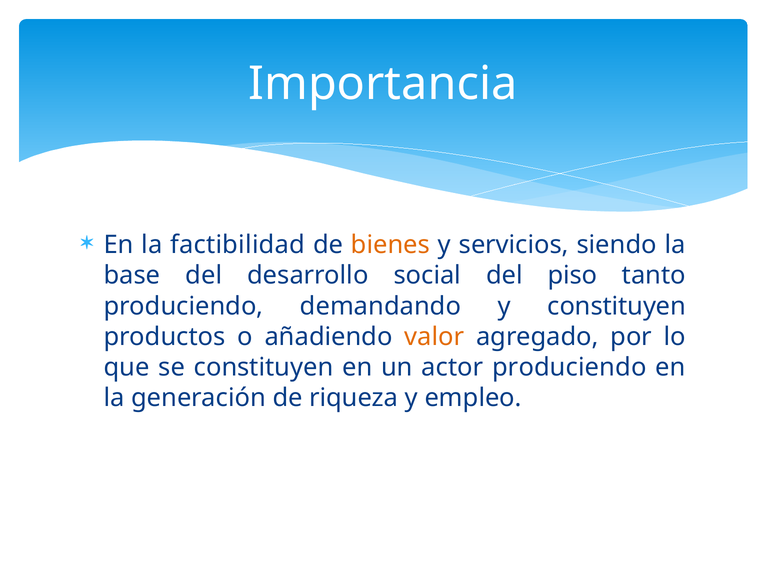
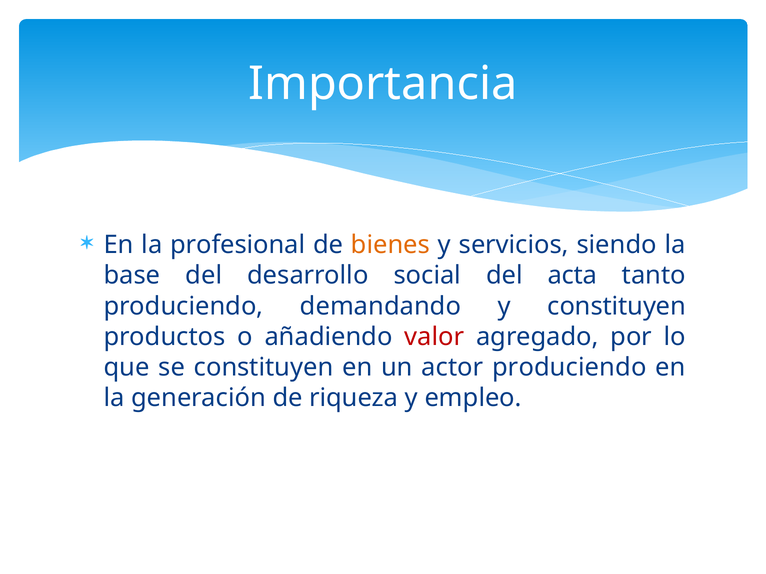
factibilidad: factibilidad -> profesional
piso: piso -> acta
valor colour: orange -> red
